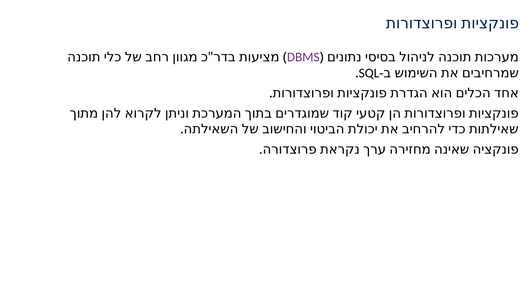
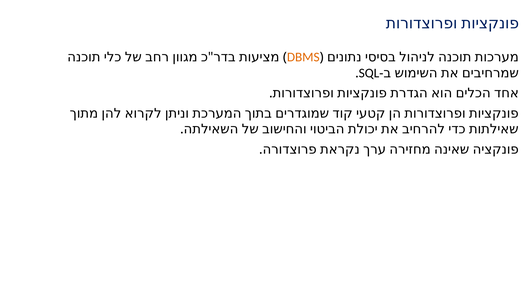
DBMS colour: purple -> orange
